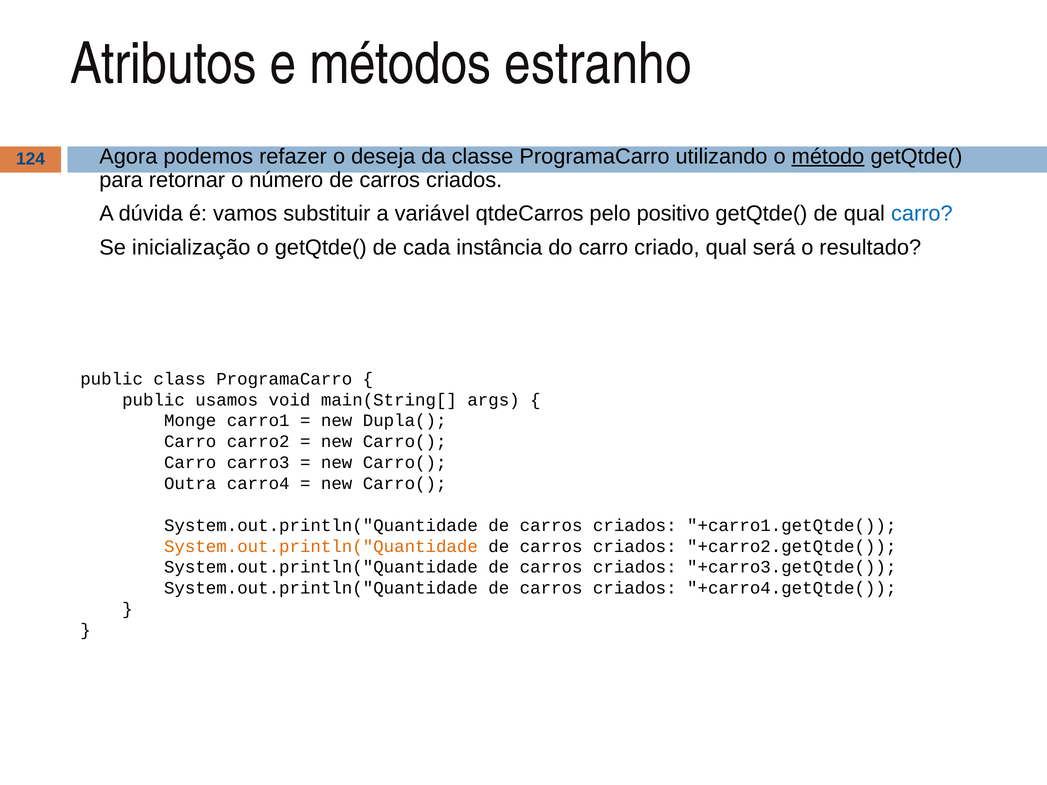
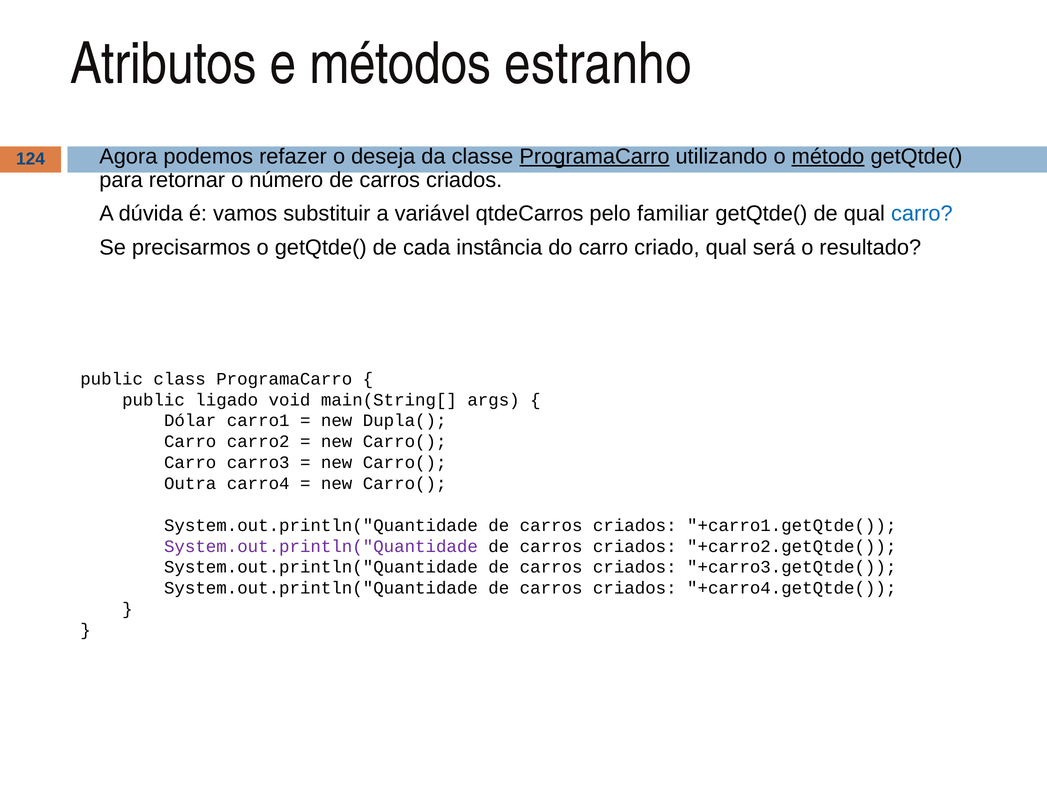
ProgramaCarro at (595, 156) underline: none -> present
positivo: positivo -> familiar
inicialização: inicialização -> precisarmos
usamos: usamos -> ligado
Monge: Monge -> Dólar
System.out.println("Quantidade at (321, 546) colour: orange -> purple
